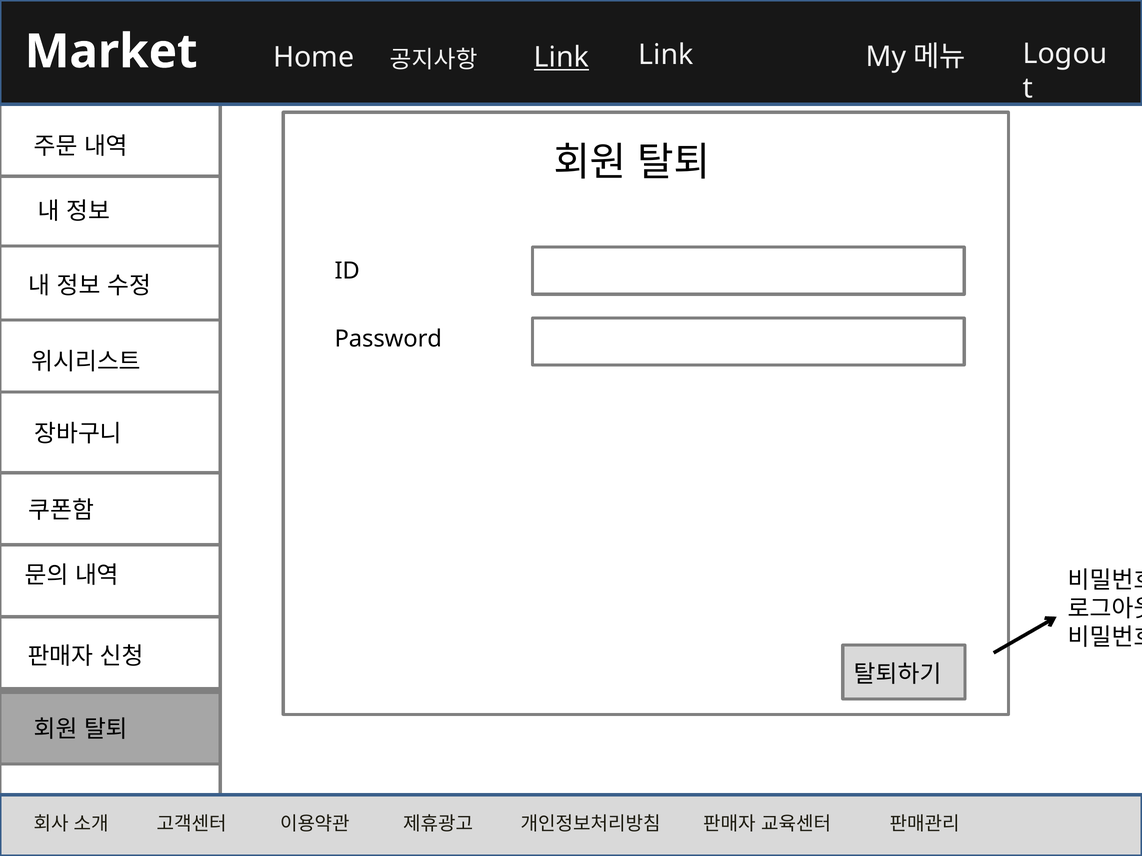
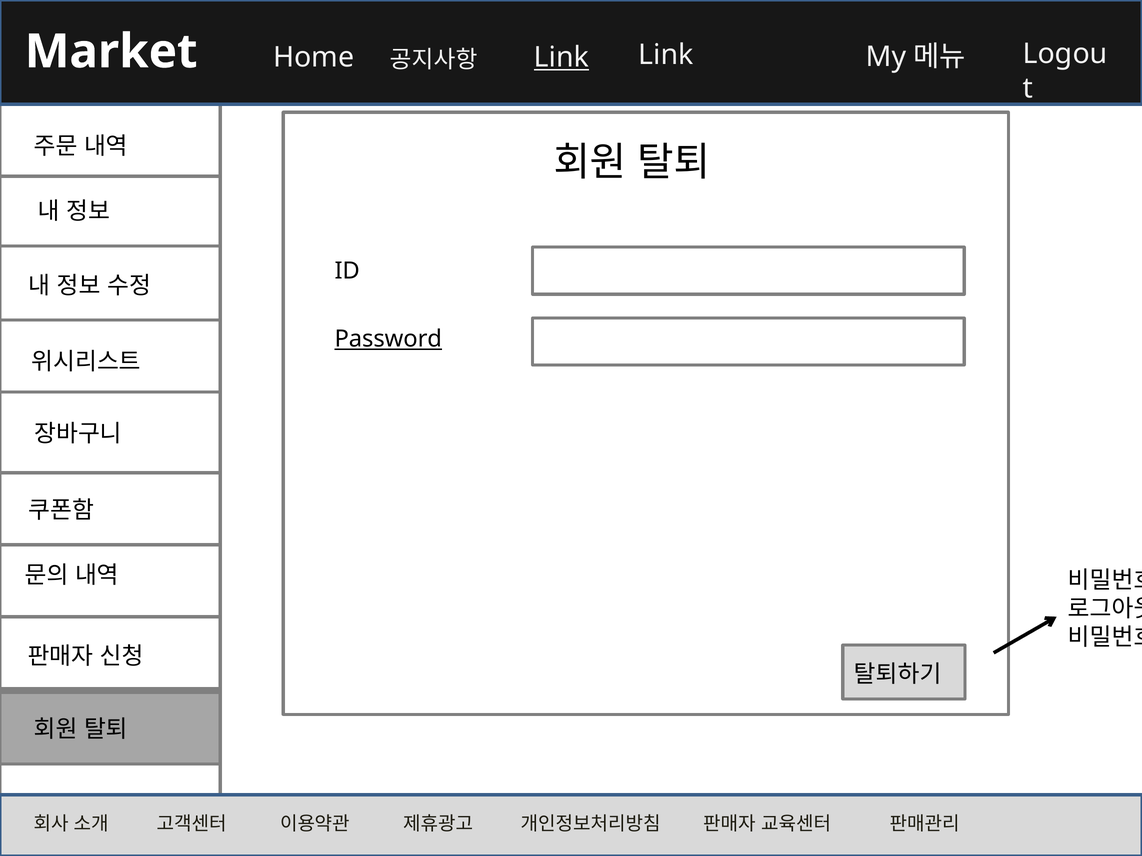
Password underline: none -> present
